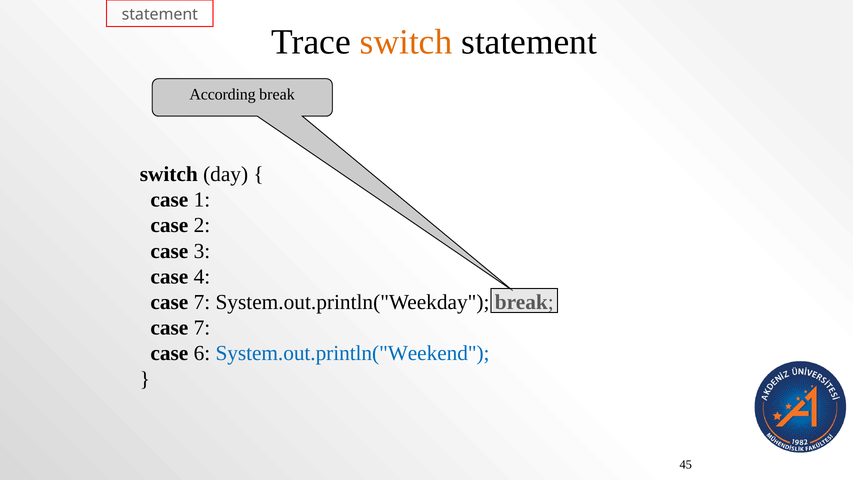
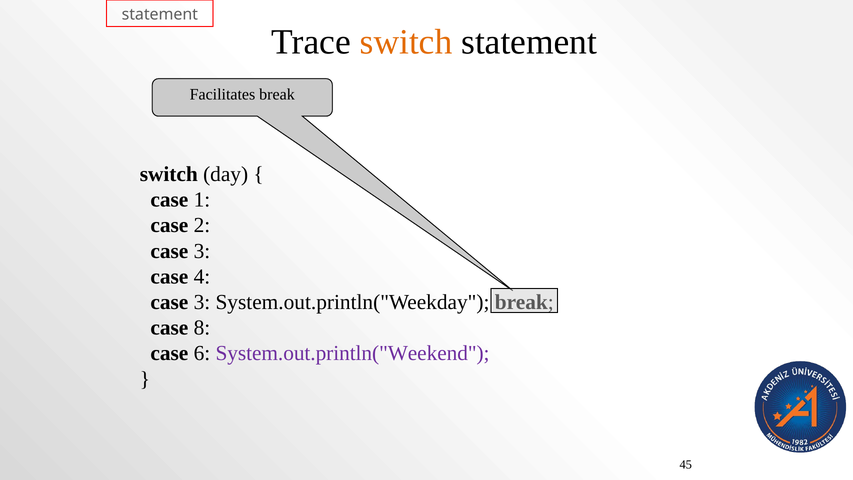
According: According -> Facilitates
7 at (202, 302): 7 -> 3
7 at (202, 328): 7 -> 8
System.out.println("Weekend colour: blue -> purple
